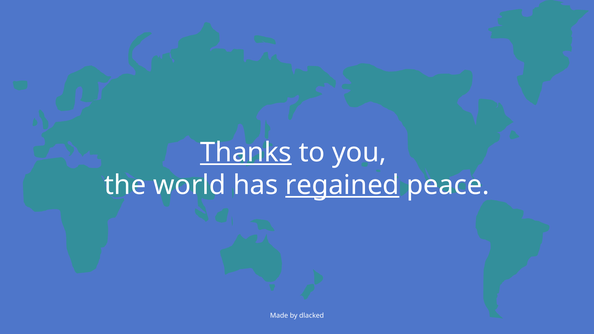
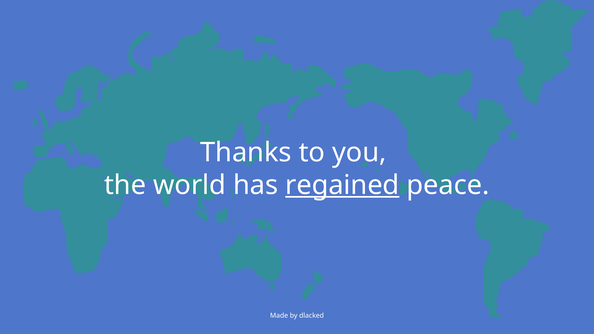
Thanks underline: present -> none
